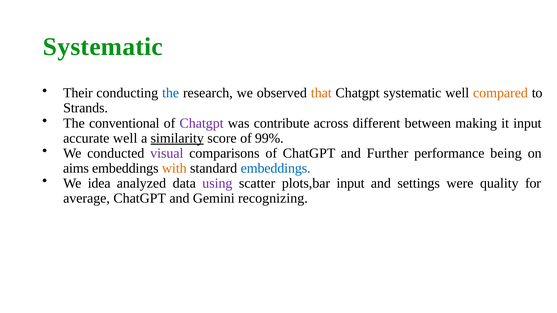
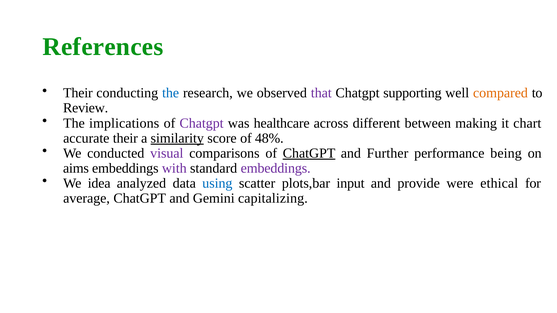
Systematic at (103, 47): Systematic -> References
that colour: orange -> purple
Chatgpt systematic: systematic -> supporting
Strands: Strands -> Review
conventional: conventional -> implications
contribute: contribute -> healthcare
it input: input -> chart
accurate well: well -> their
99%: 99% -> 48%
ChatGPT at (309, 153) underline: none -> present
with colour: orange -> purple
embeddings at (276, 168) colour: blue -> purple
using colour: purple -> blue
settings: settings -> provide
quality: quality -> ethical
recognizing: recognizing -> capitalizing
